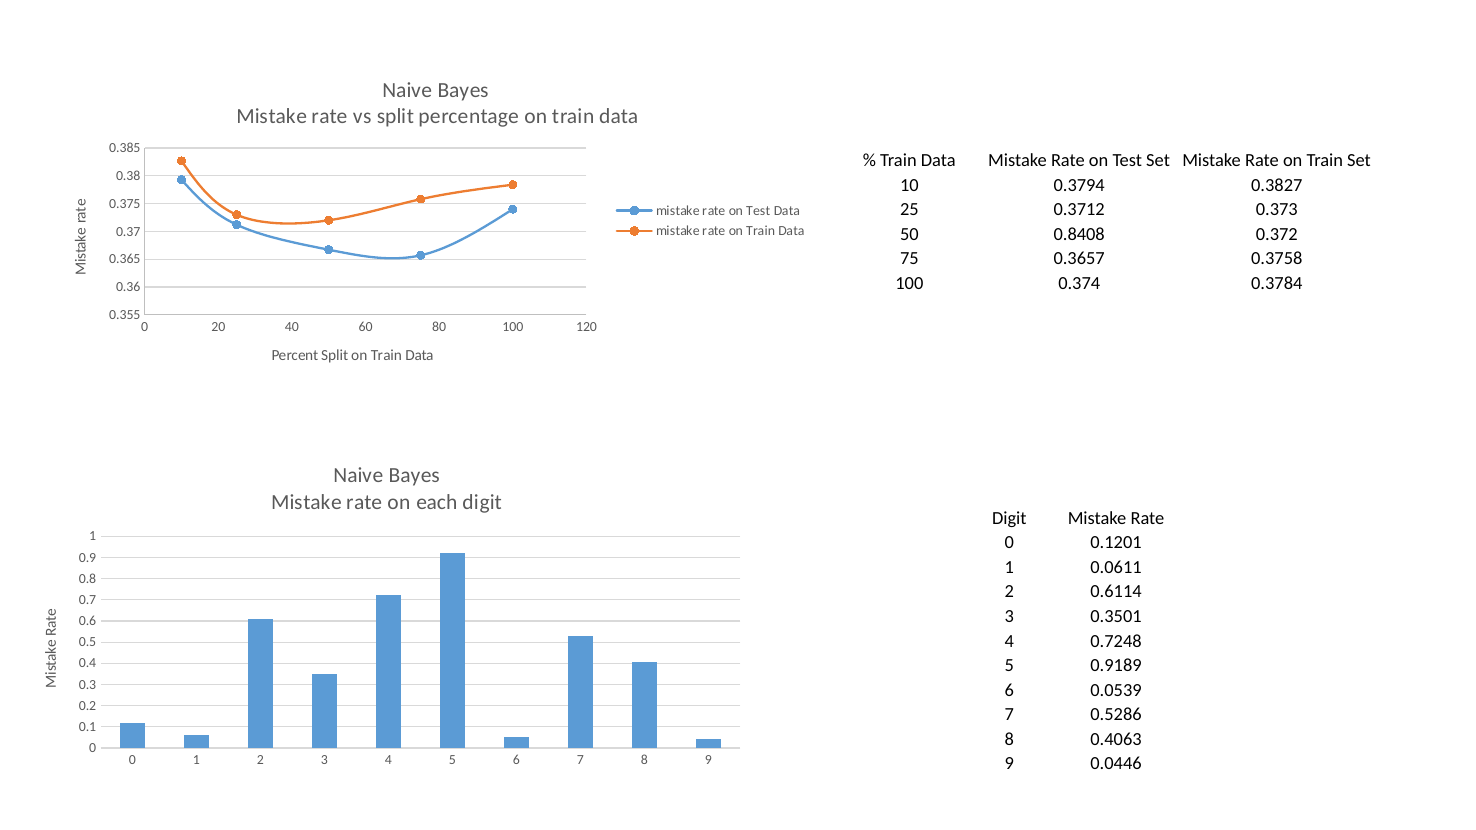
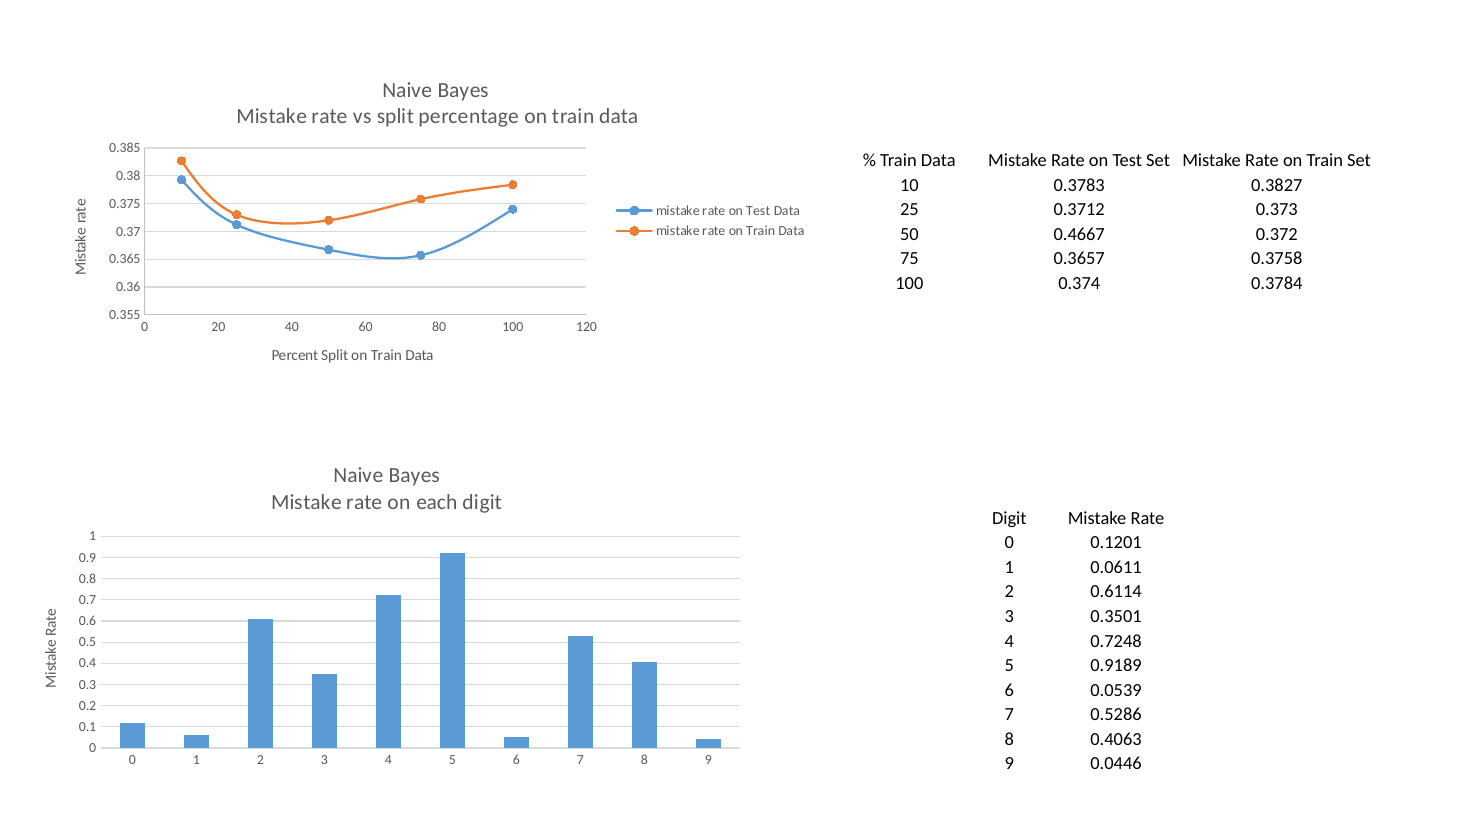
0.3794: 0.3794 -> 0.3783
0.8408: 0.8408 -> 0.4667
